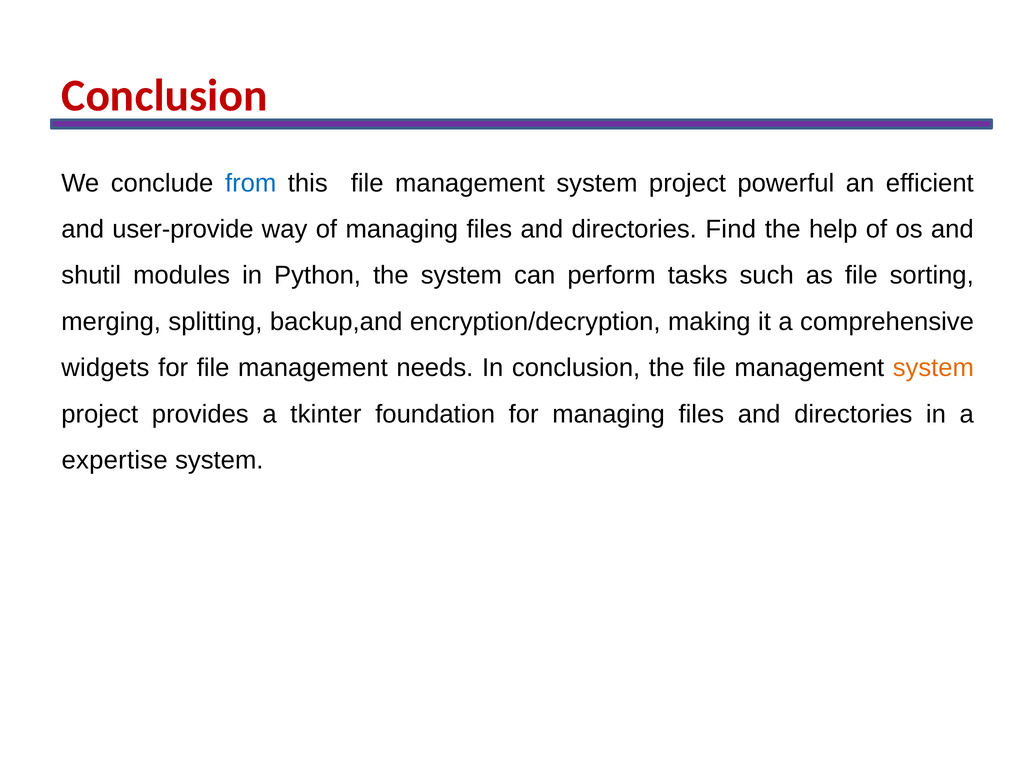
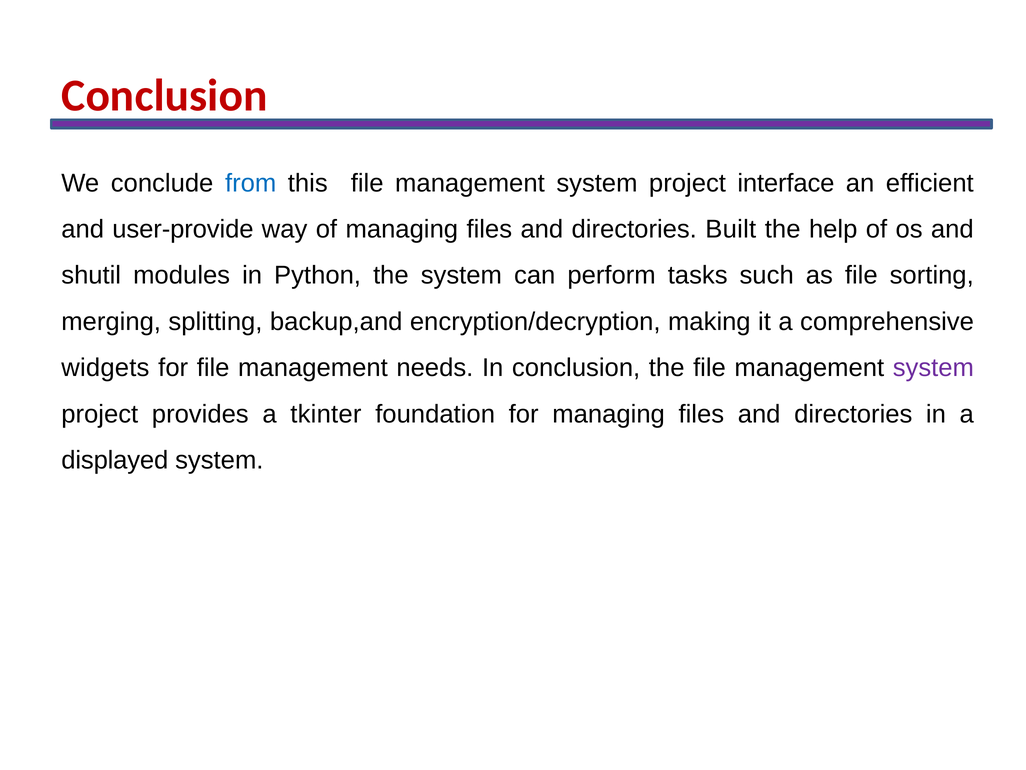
powerful: powerful -> interface
Find: Find -> Built
system at (933, 368) colour: orange -> purple
expertise: expertise -> displayed
